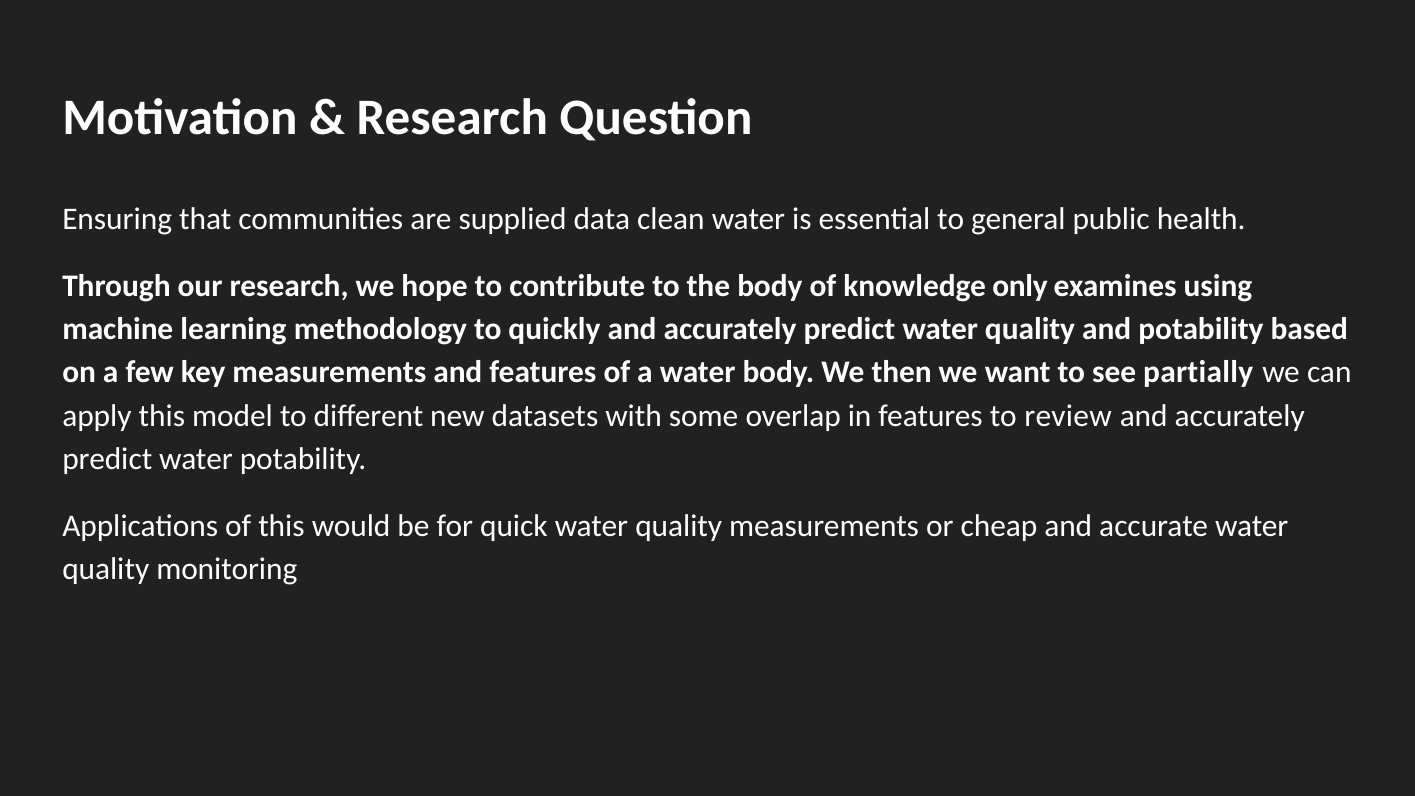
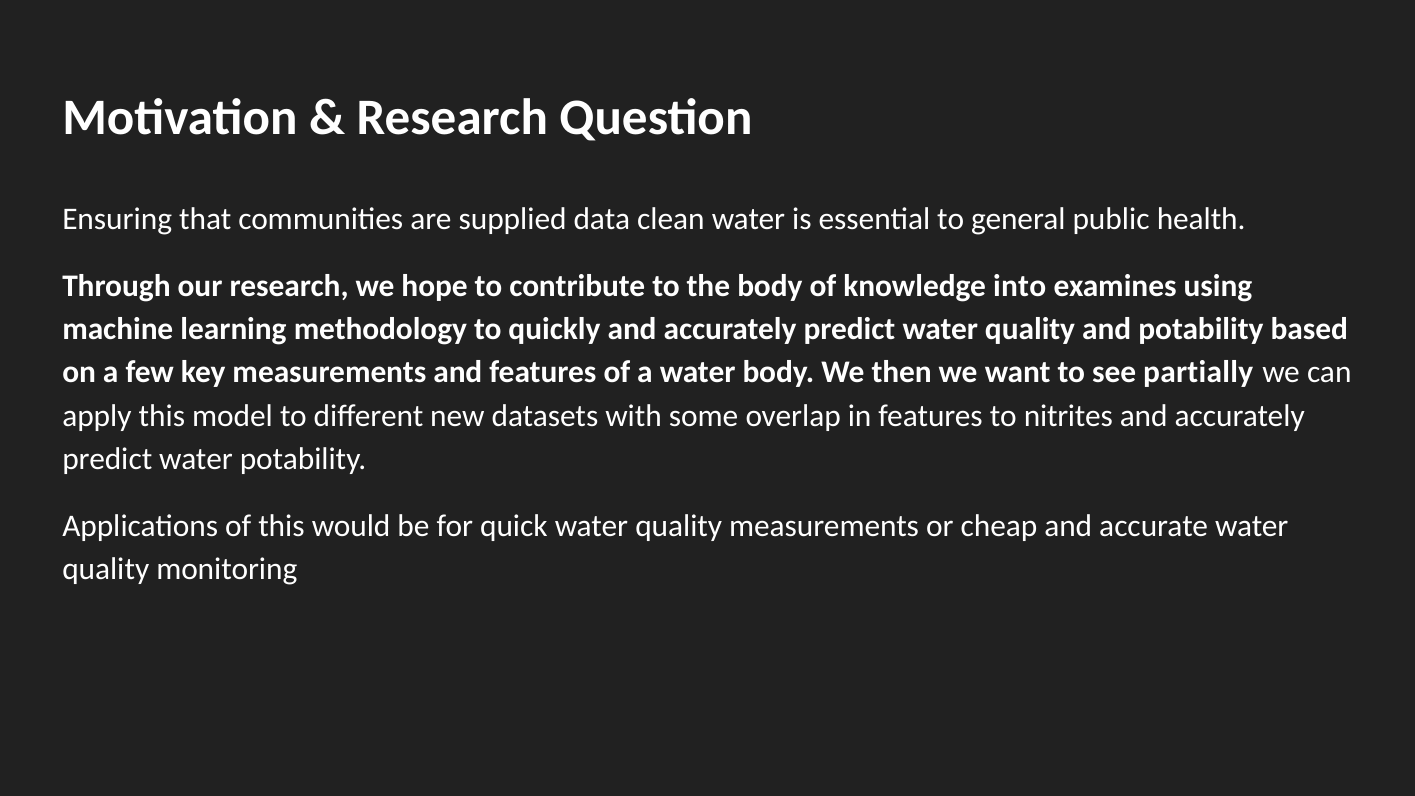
only: only -> into
review: review -> nitrites
